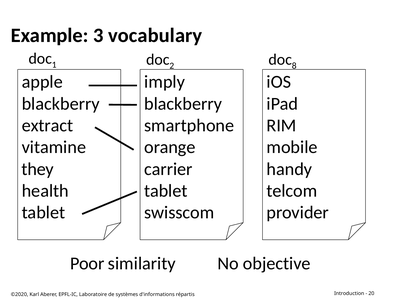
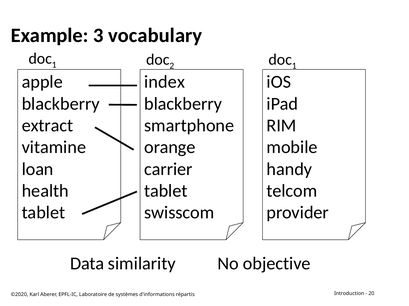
8 at (294, 66): 8 -> 1
imply: imply -> index
they: they -> loan
Poor: Poor -> Data
